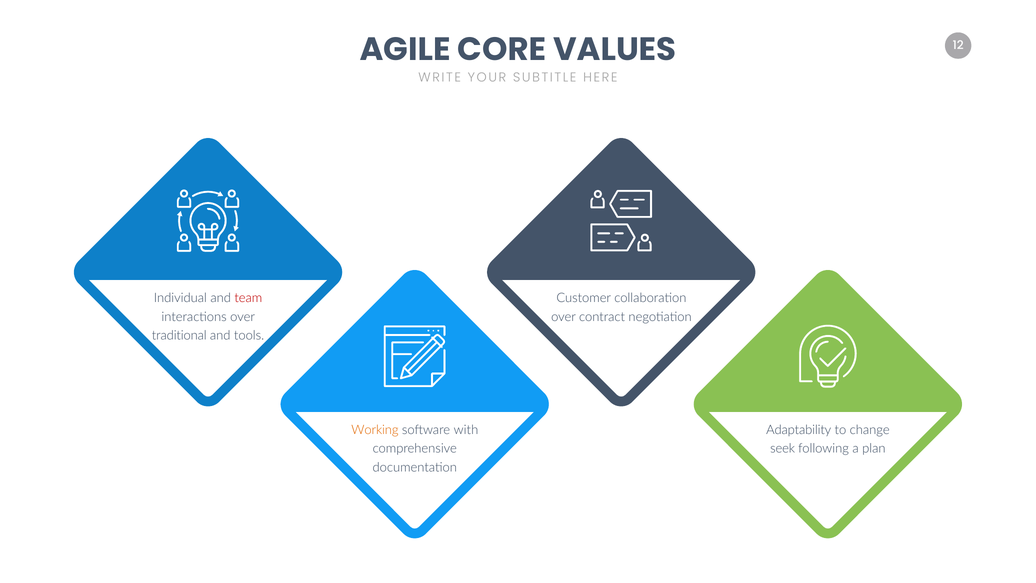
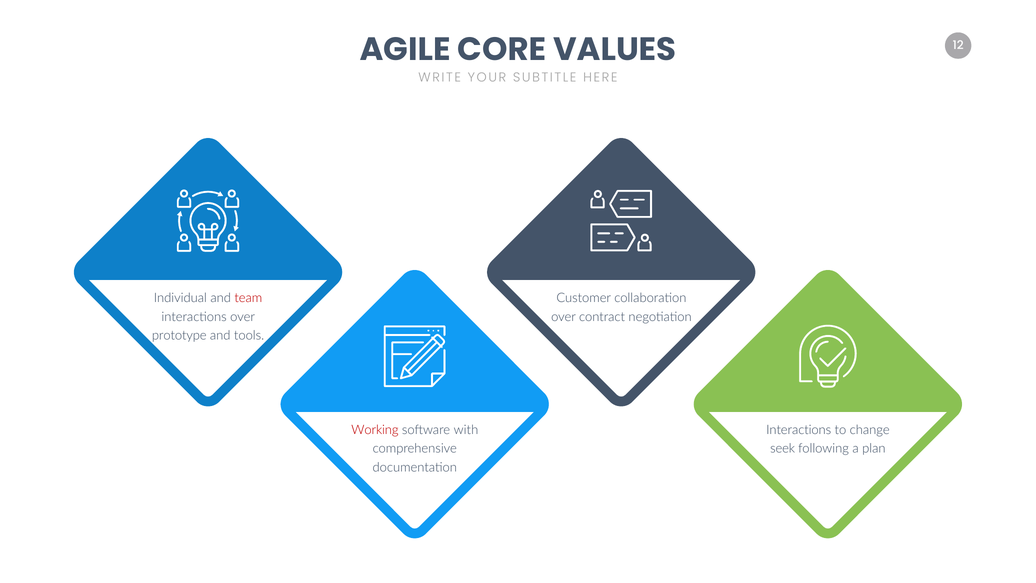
traditional: traditional -> prototype
Working colour: orange -> red
Adaptability at (799, 430): Adaptability -> Interactions
